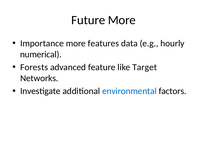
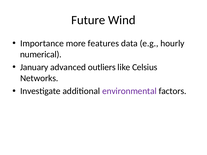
Future More: More -> Wind
Forests: Forests -> January
feature: feature -> outliers
Target: Target -> Celsius
environmental colour: blue -> purple
